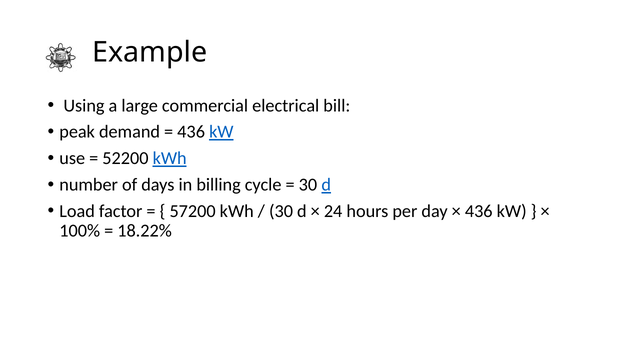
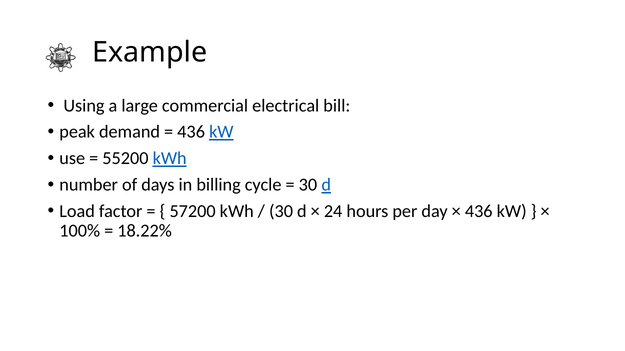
52200: 52200 -> 55200
